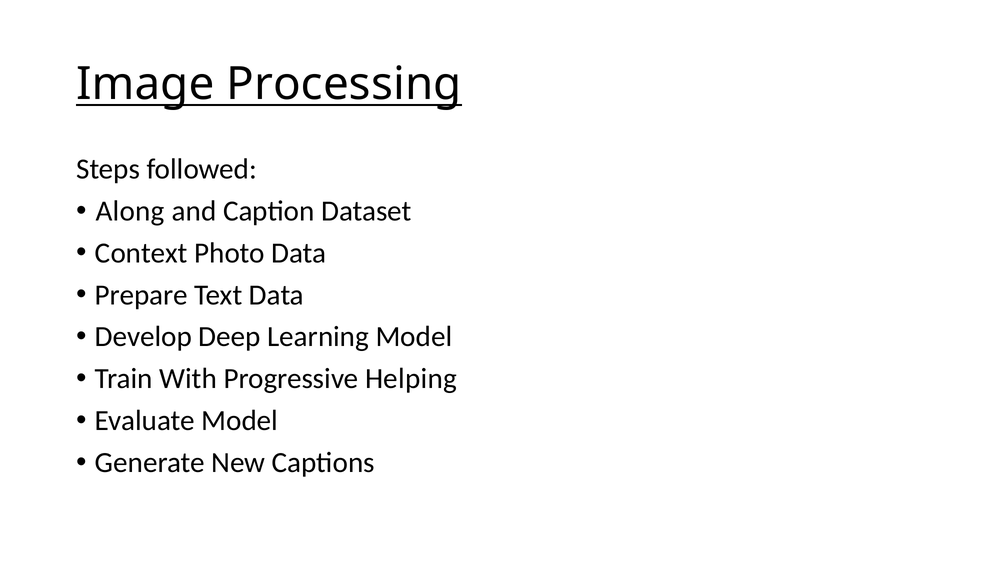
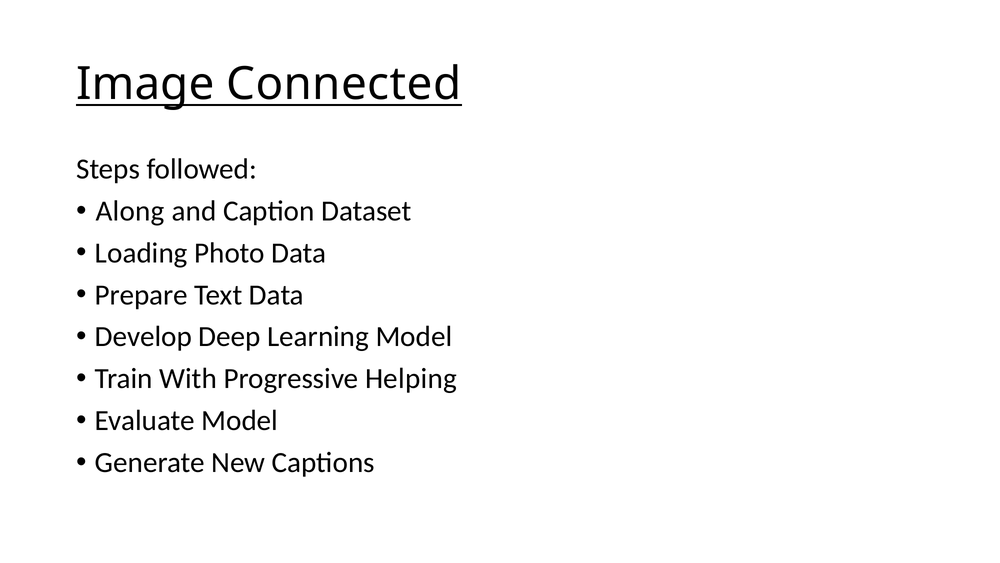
Processing: Processing -> Connected
Context: Context -> Loading
